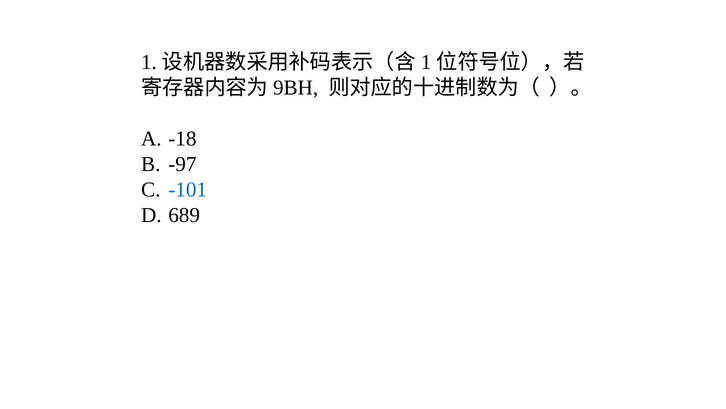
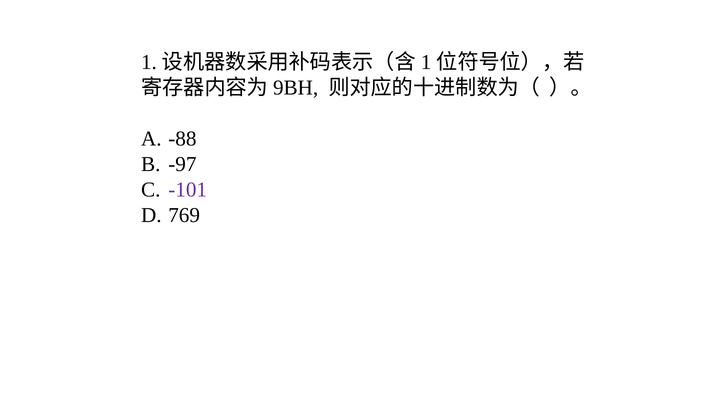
-18: -18 -> -88
-101 colour: blue -> purple
689: 689 -> 769
